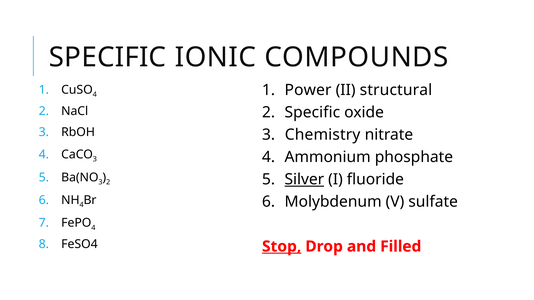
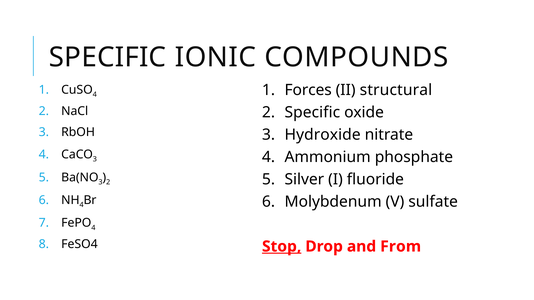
Power: Power -> Forces
Chemistry: Chemistry -> Hydroxide
Silver underline: present -> none
Filled: Filled -> From
